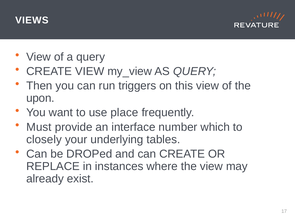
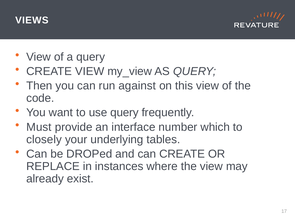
triggers: triggers -> against
upon: upon -> code
use place: place -> query
